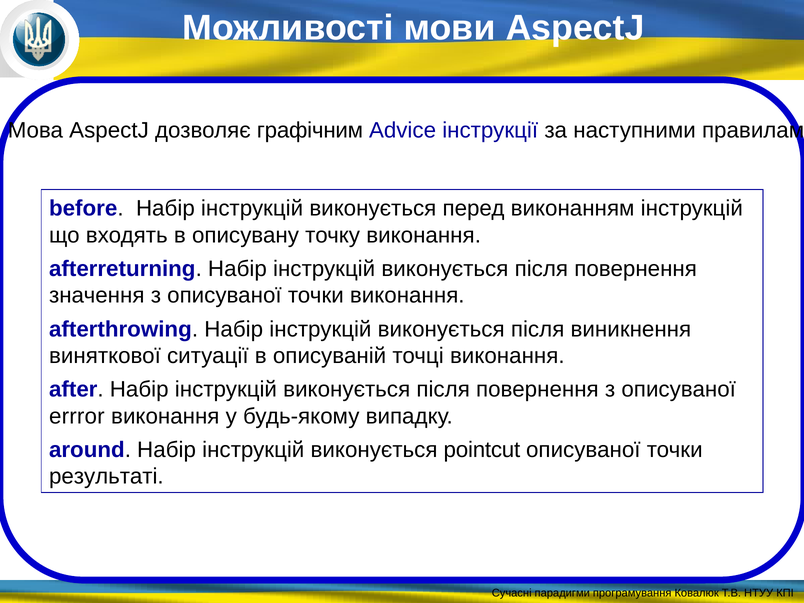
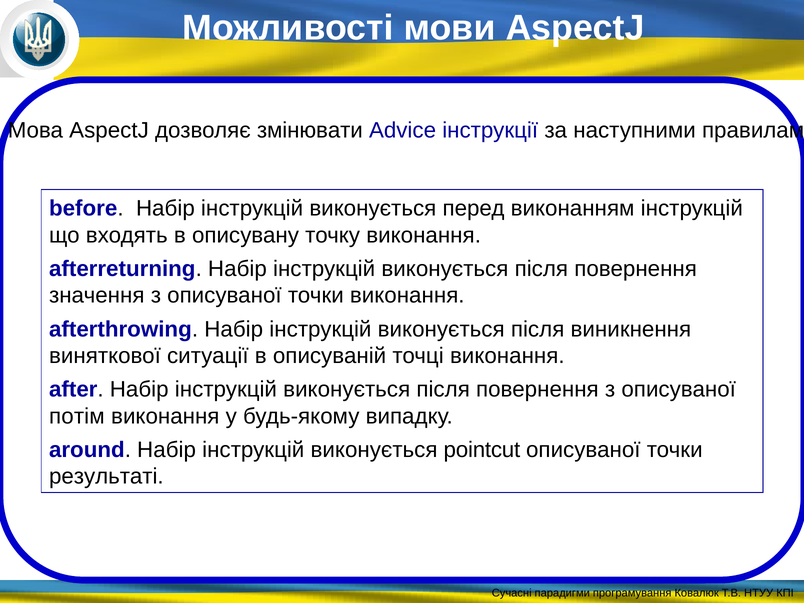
графічним: графічним -> змінювати
errror: errror -> потім
